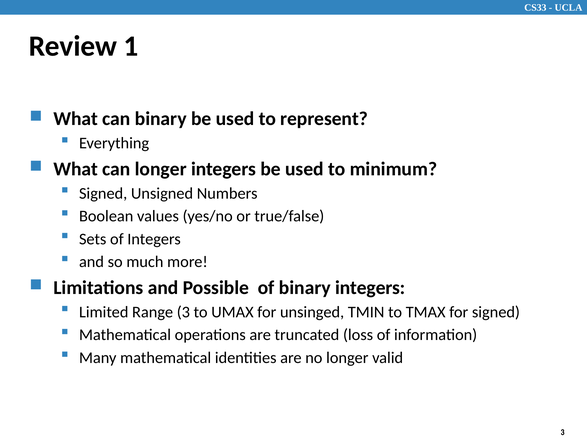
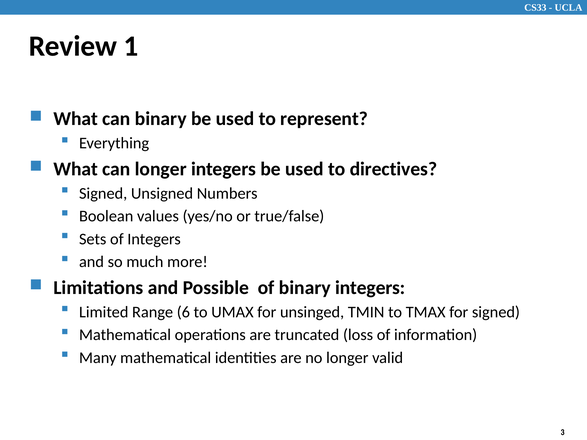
minimum: minimum -> directives
Range 3: 3 -> 6
